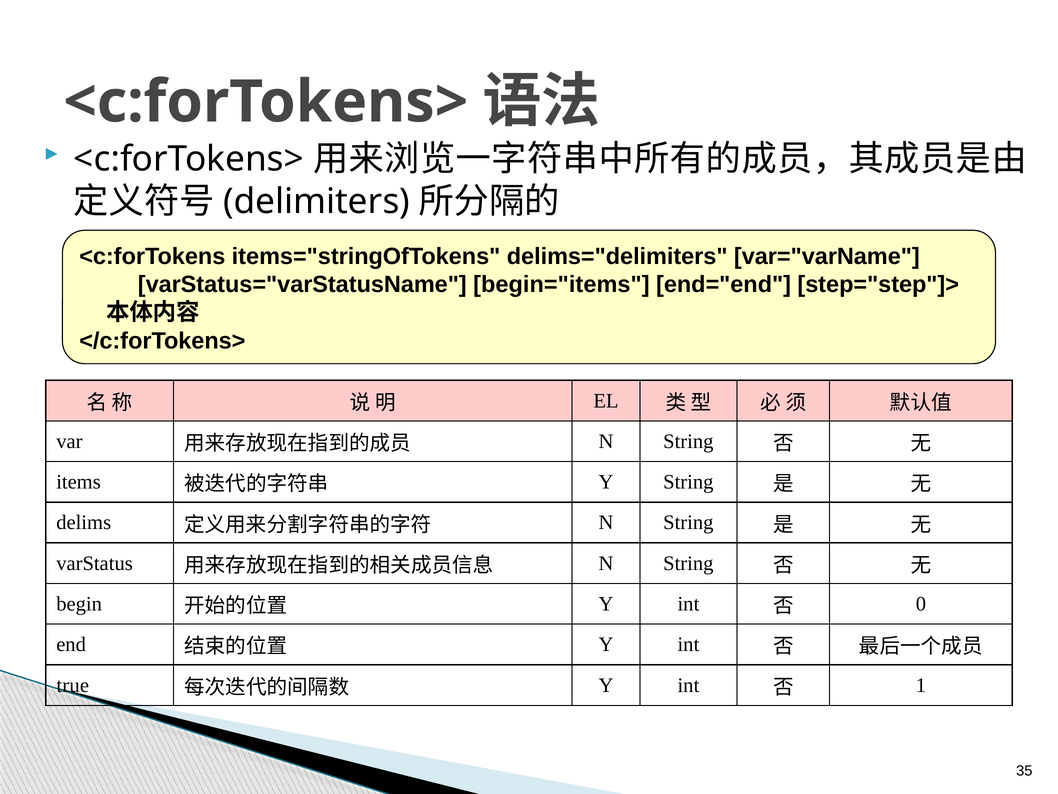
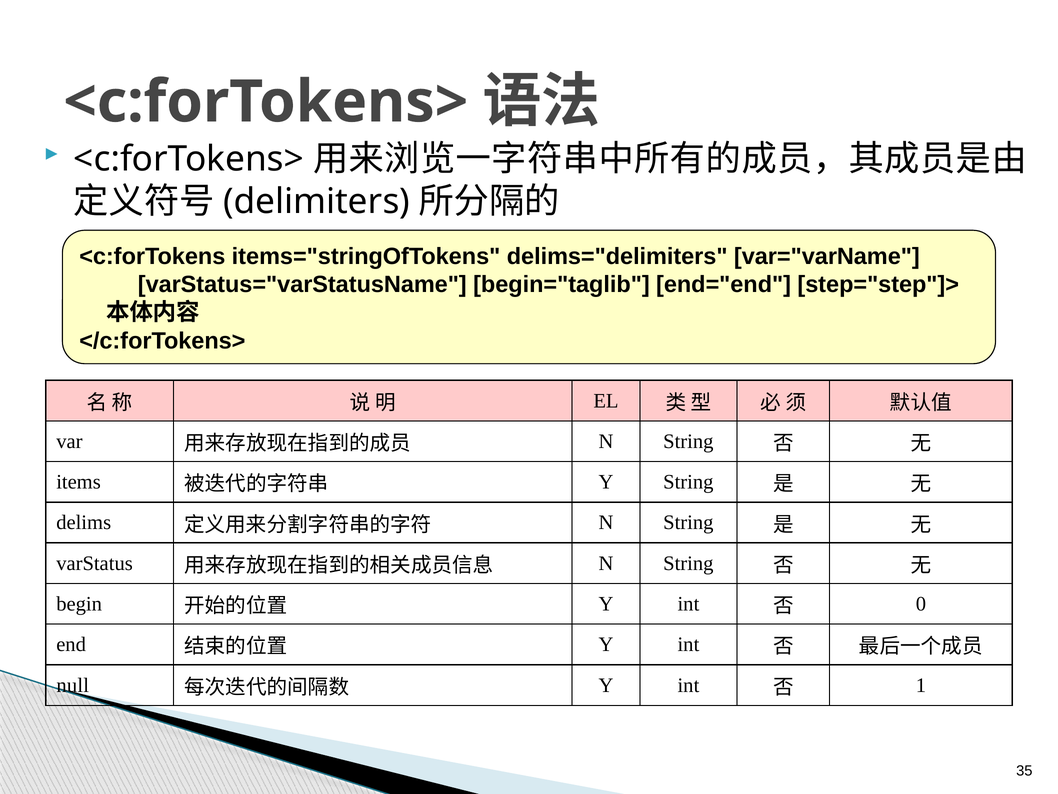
begin="items: begin="items -> begin="taglib
true: true -> null
